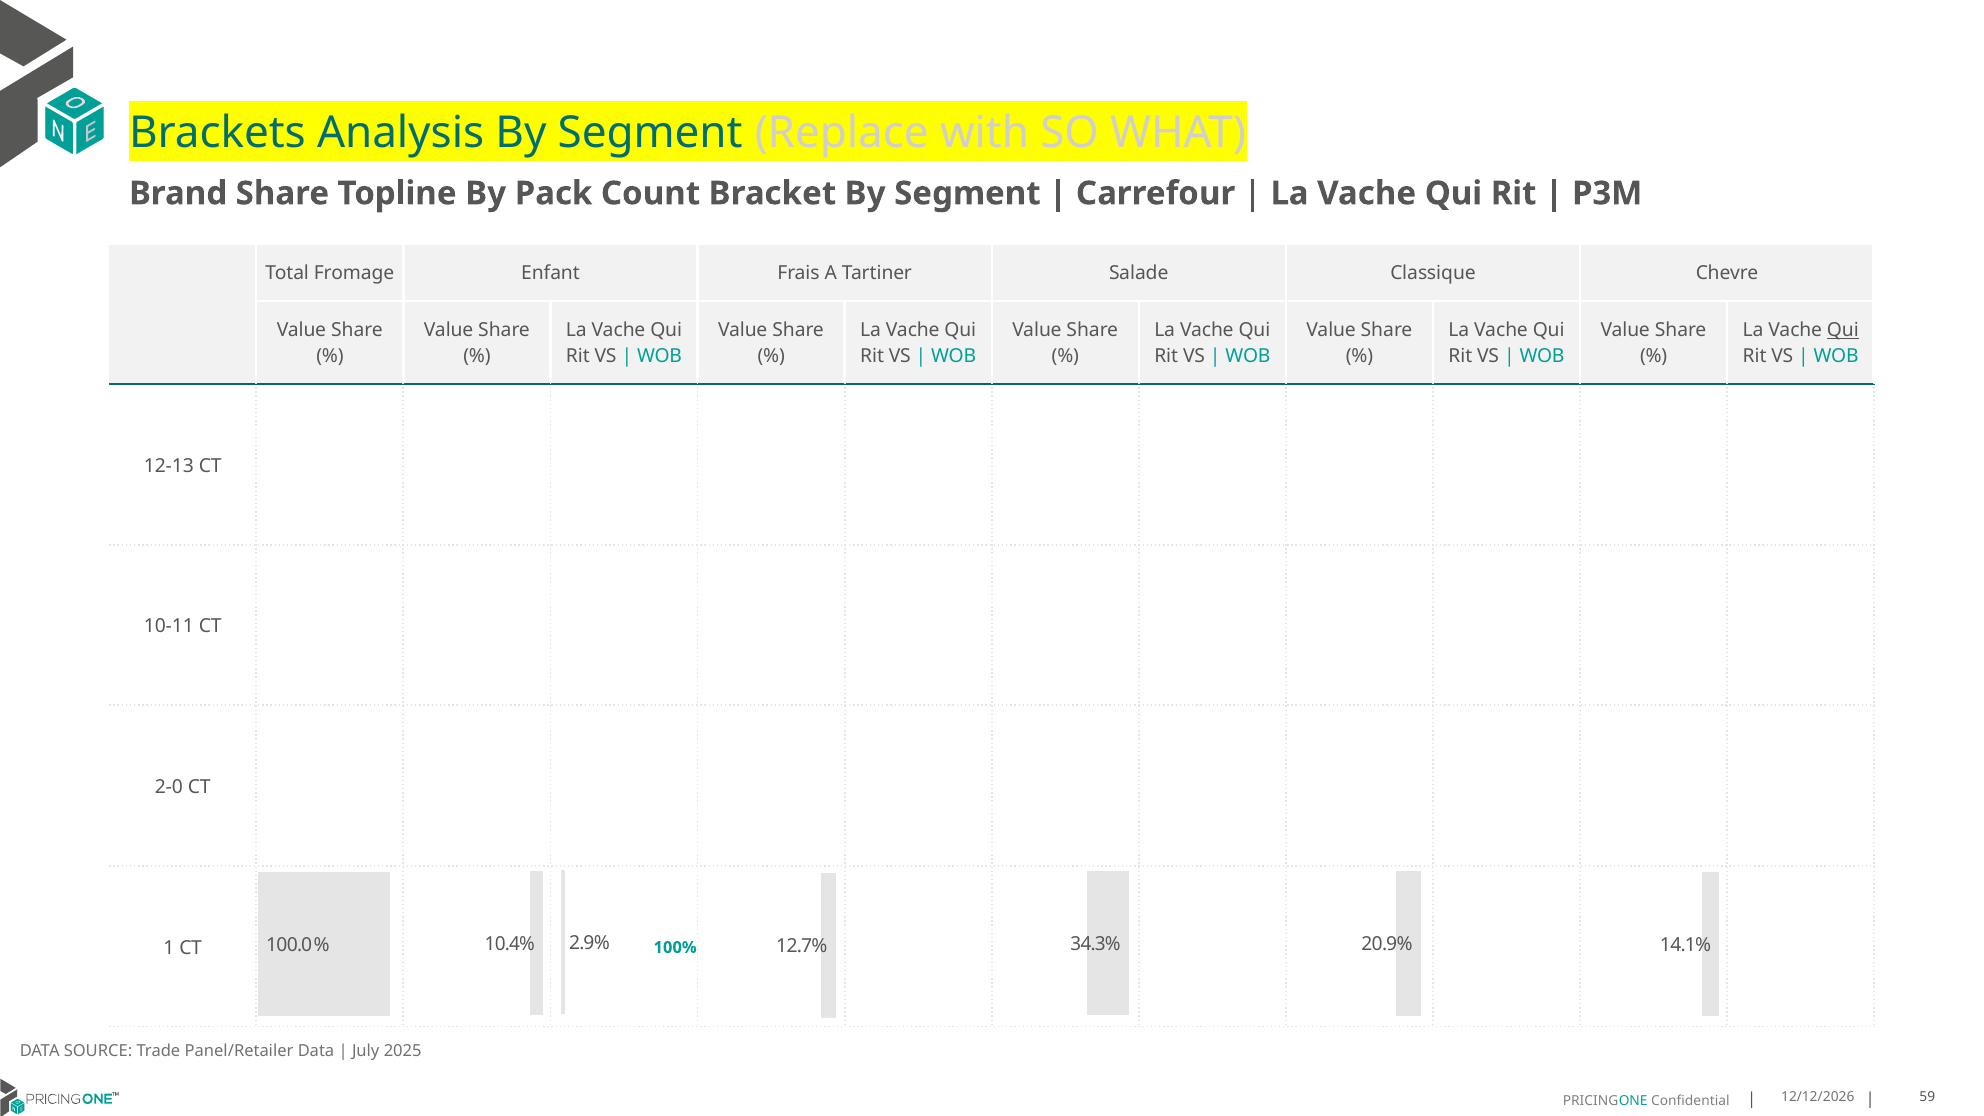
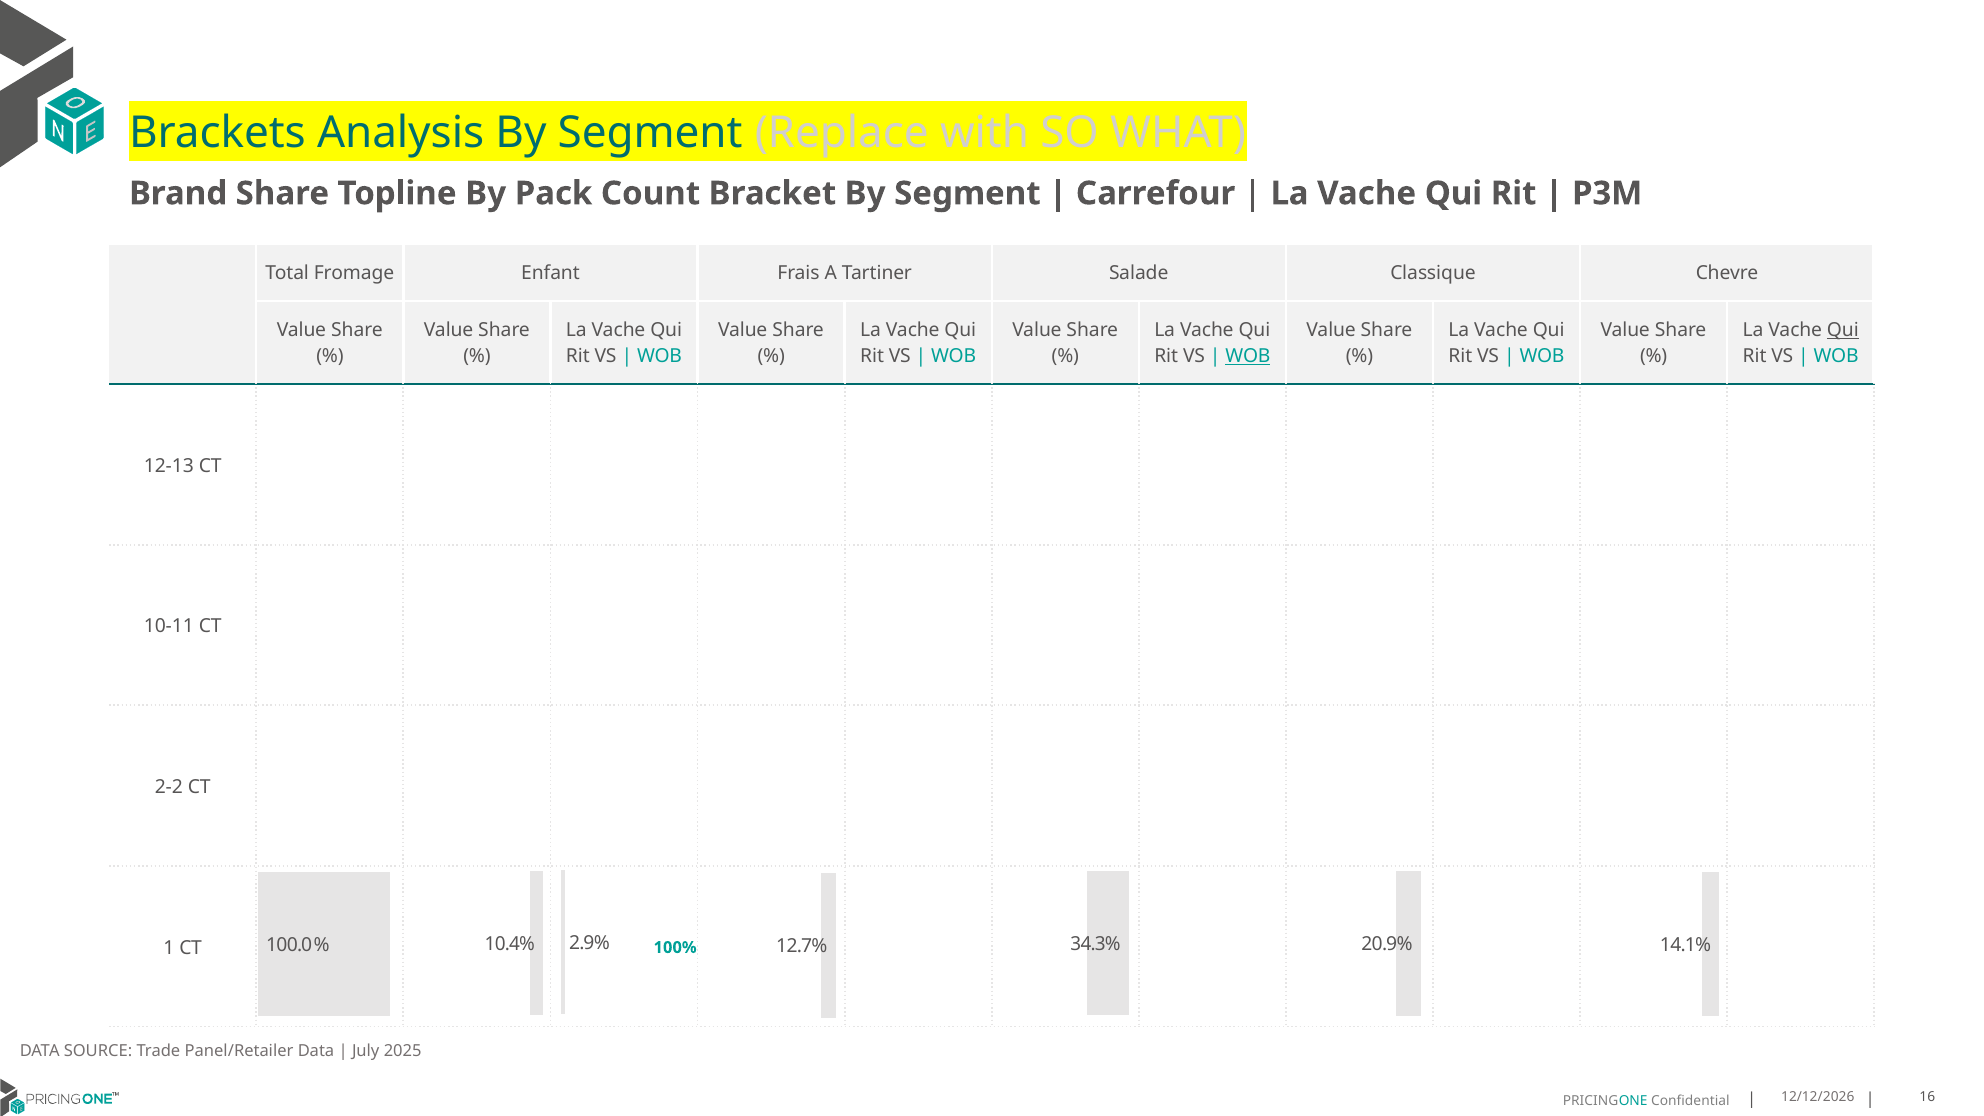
WOB at (1248, 357) underline: none -> present
2-0: 2-0 -> 2-2
59: 59 -> 16
